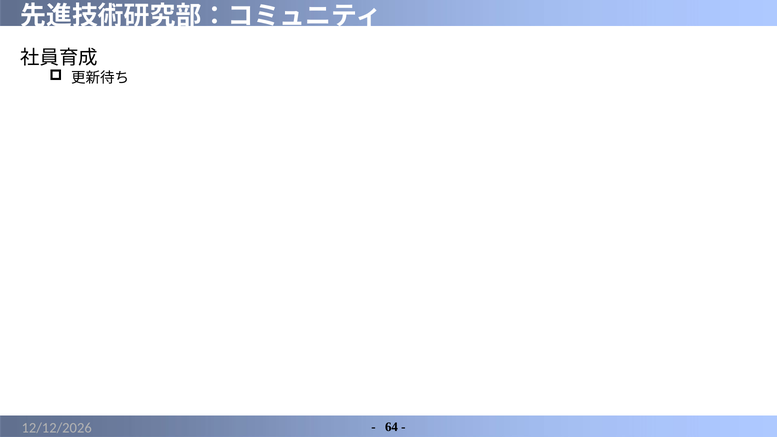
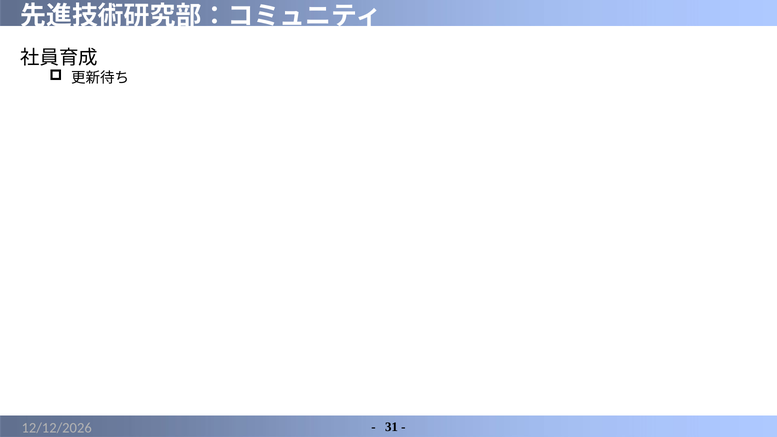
64: 64 -> 31
